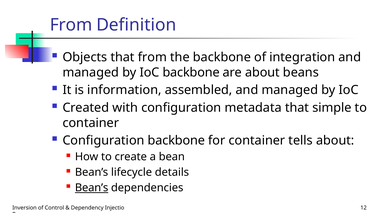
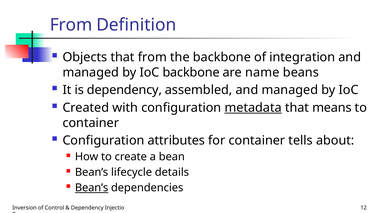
are about: about -> name
is information: information -> dependency
metadata underline: none -> present
simple: simple -> means
Configuration backbone: backbone -> attributes
